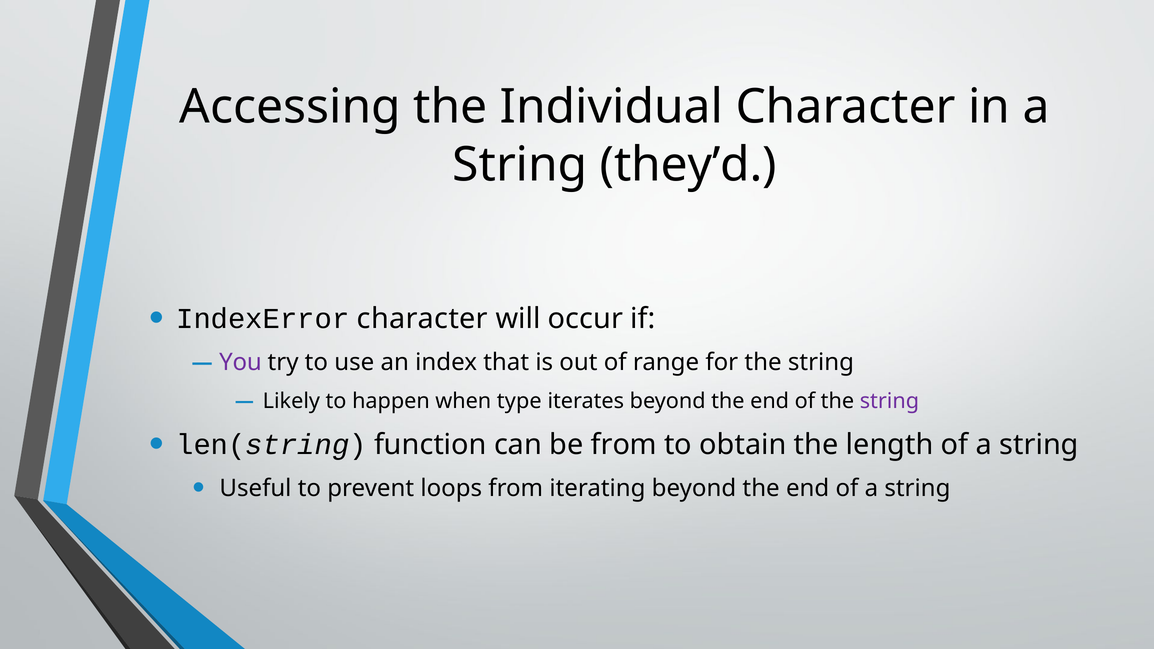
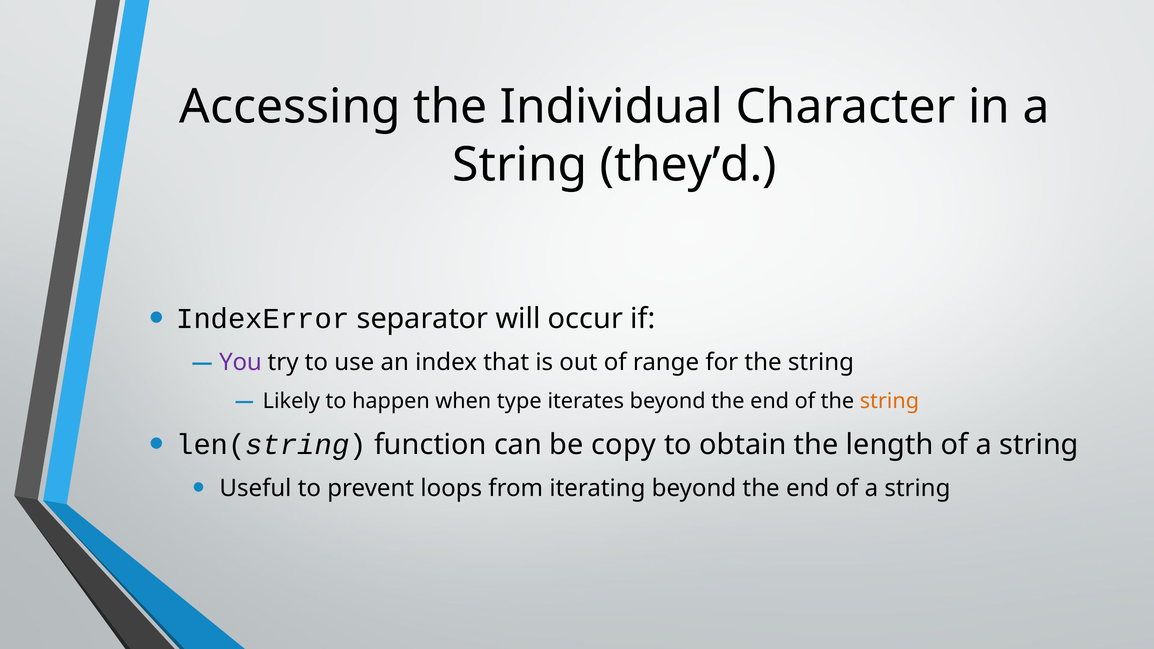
IndexError character: character -> separator
string at (889, 401) colour: purple -> orange
be from: from -> copy
